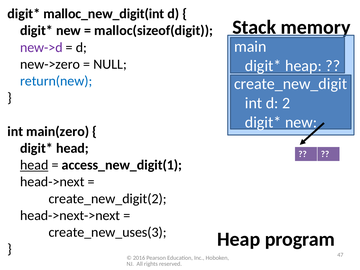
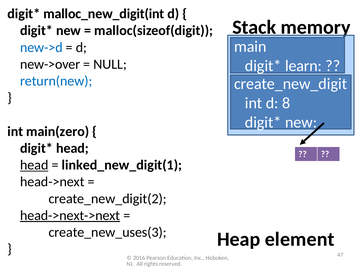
new->d colour: purple -> blue
new->zero: new->zero -> new->over
heap at (303, 66): heap -> learn
2: 2 -> 8
access_new_digit(1: access_new_digit(1 -> linked_new_digit(1
head->next->next underline: none -> present
program: program -> element
